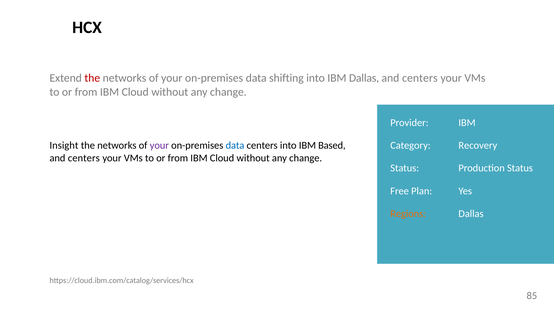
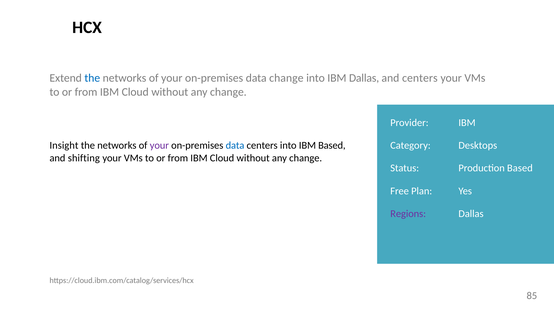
the at (92, 78) colour: red -> blue
data shifting: shifting -> change
Recovery: Recovery -> Desktops
centers at (84, 158): centers -> shifting
Production Status: Status -> Based
Regions colour: orange -> purple
